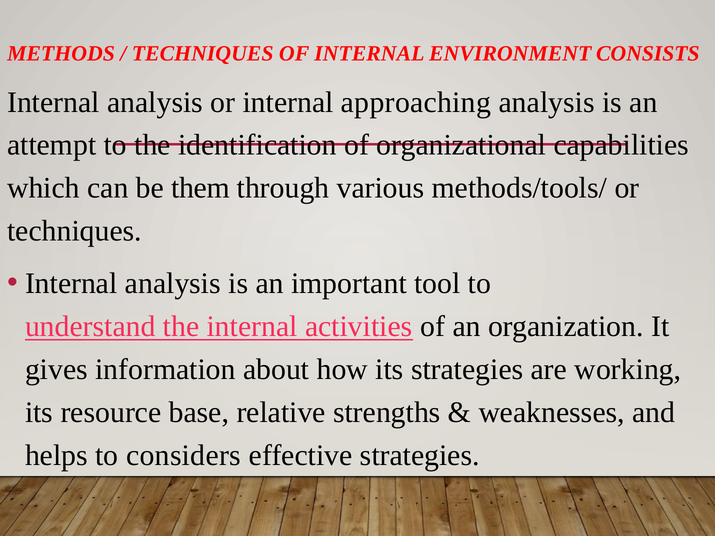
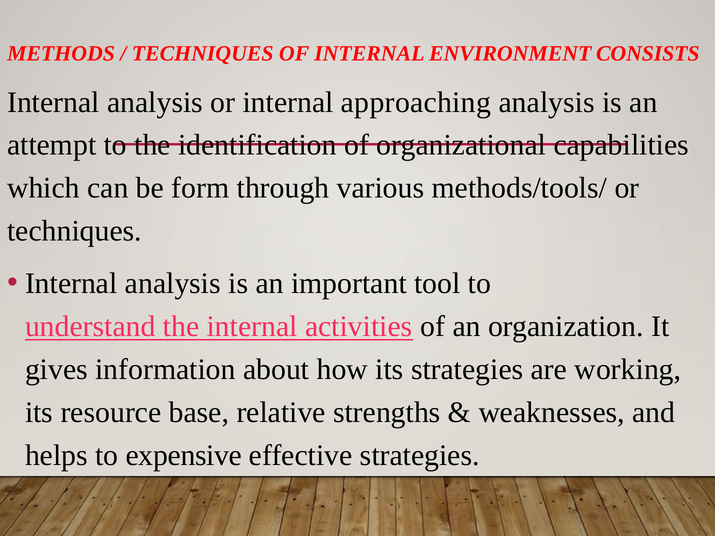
them: them -> form
considers: considers -> expensive
